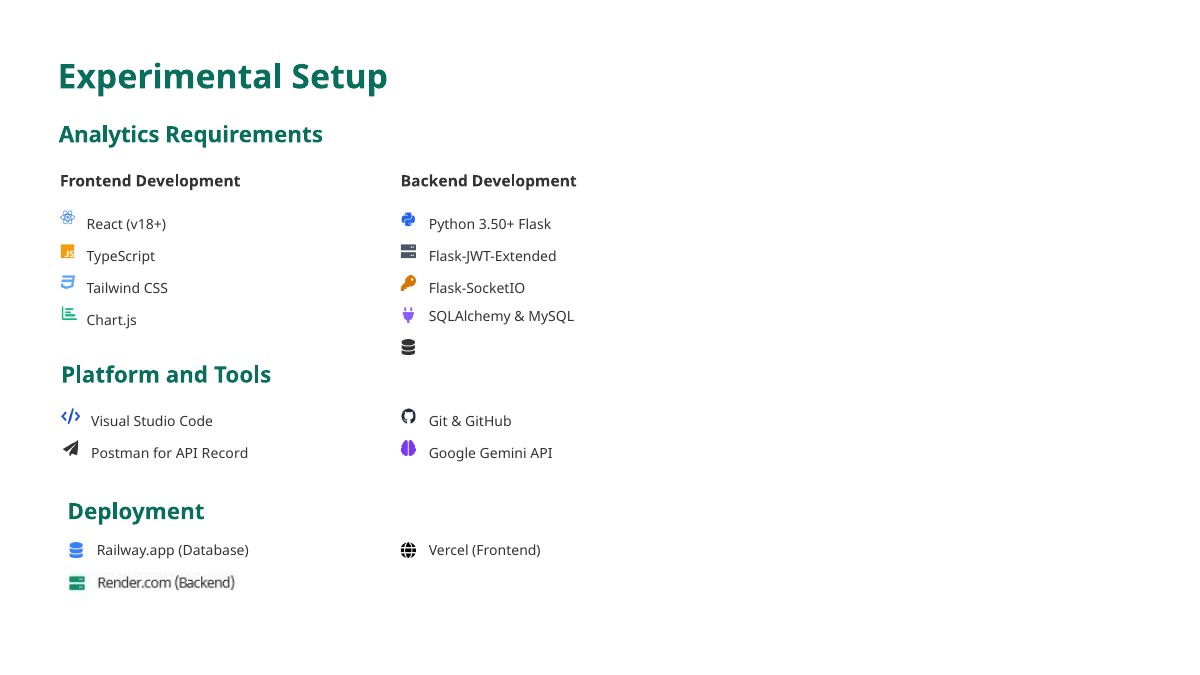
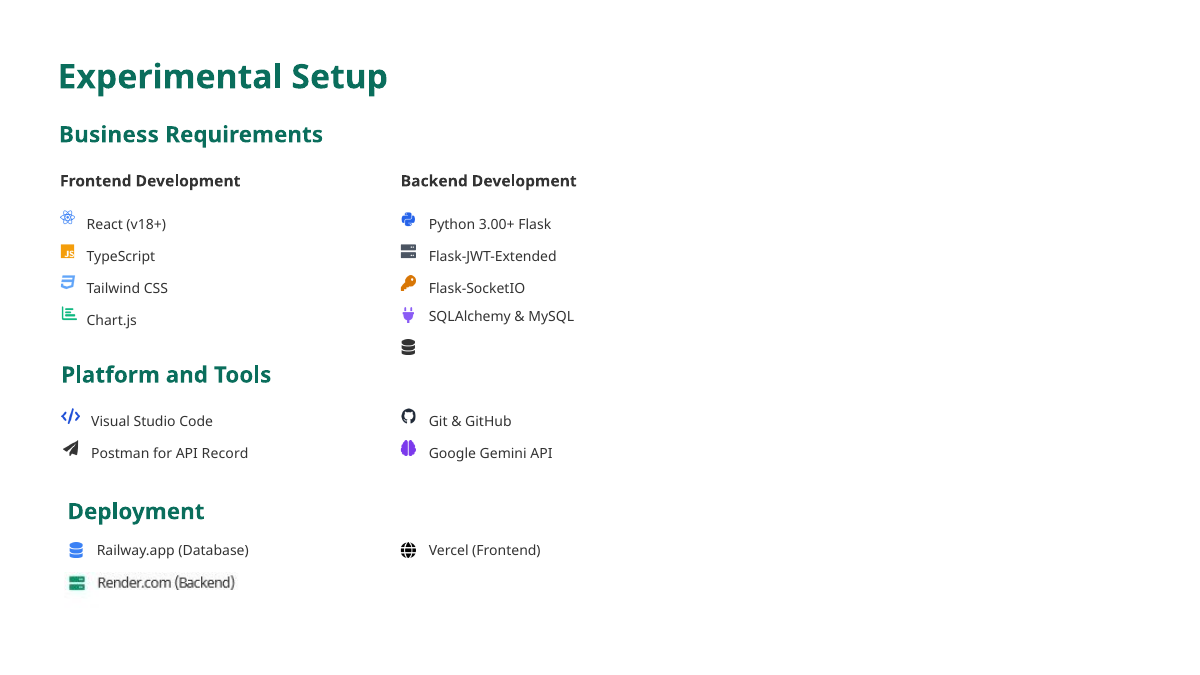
Analytics: Analytics -> Business
3.50+: 3.50+ -> 3.00+
